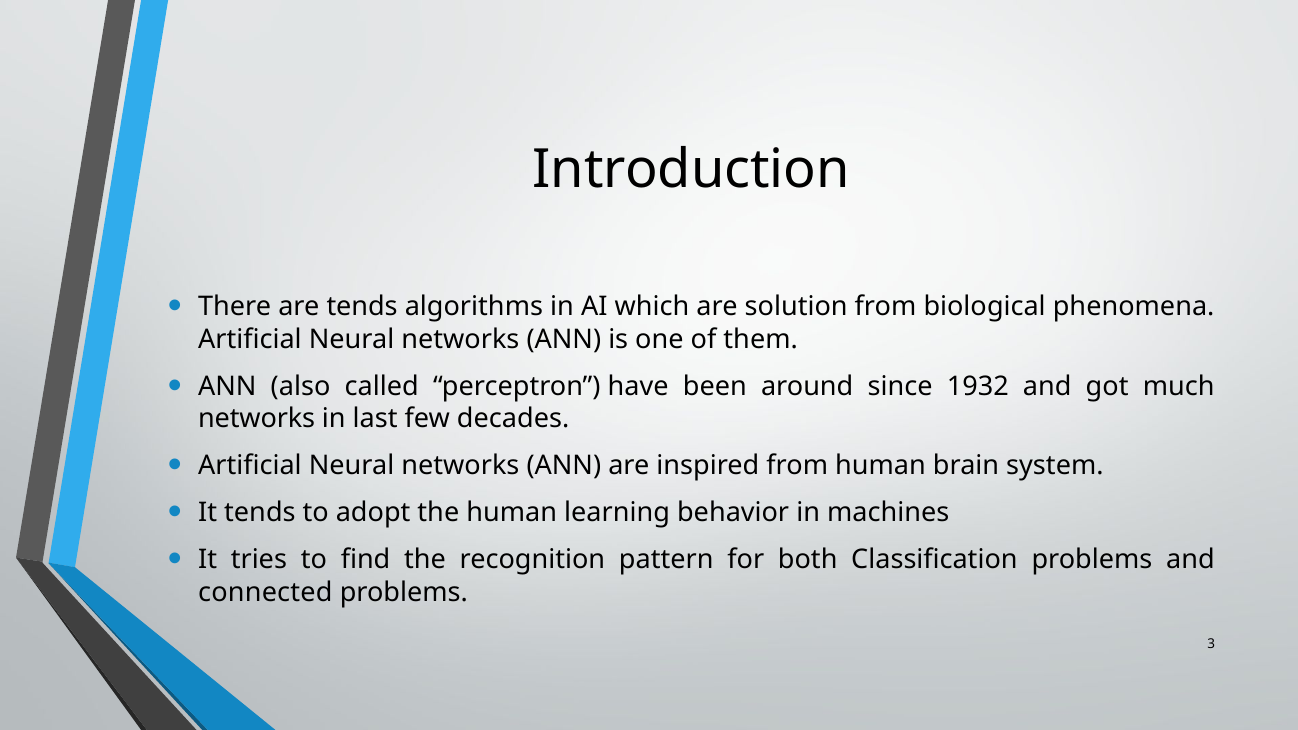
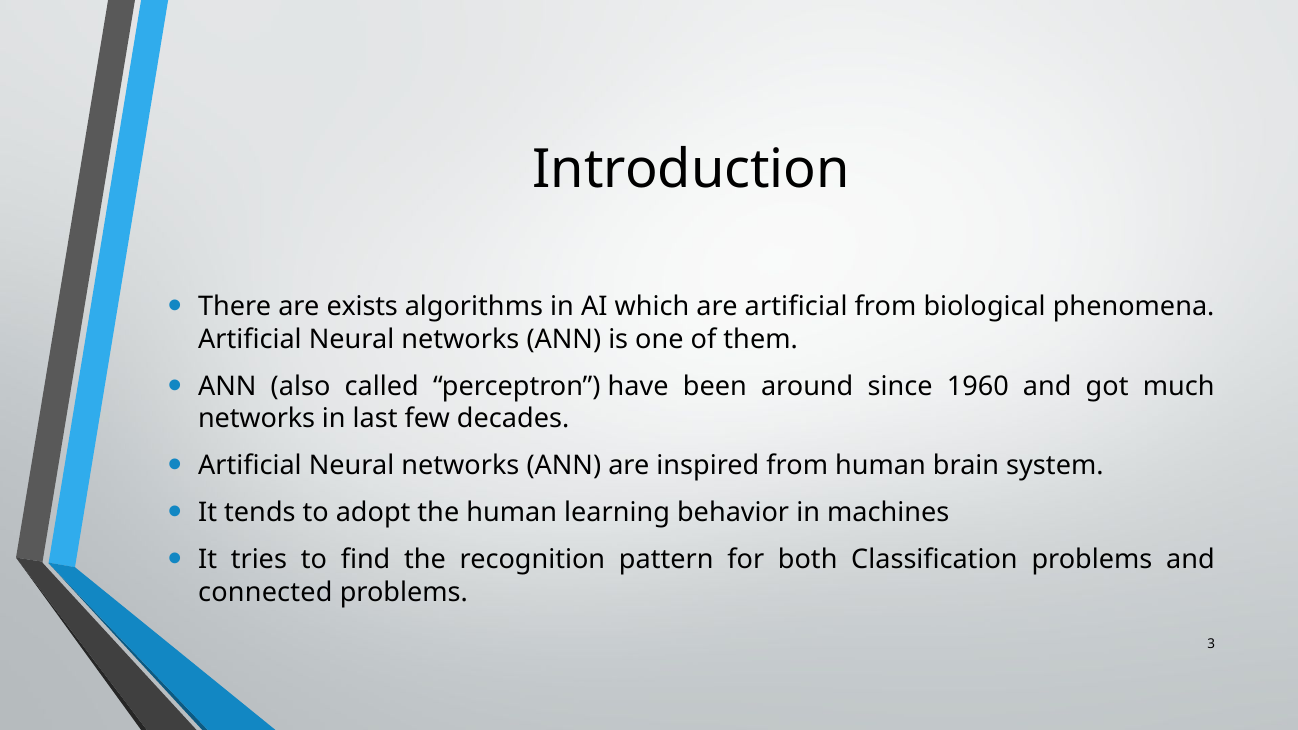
are tends: tends -> exists
are solution: solution -> artificial
1932: 1932 -> 1960
